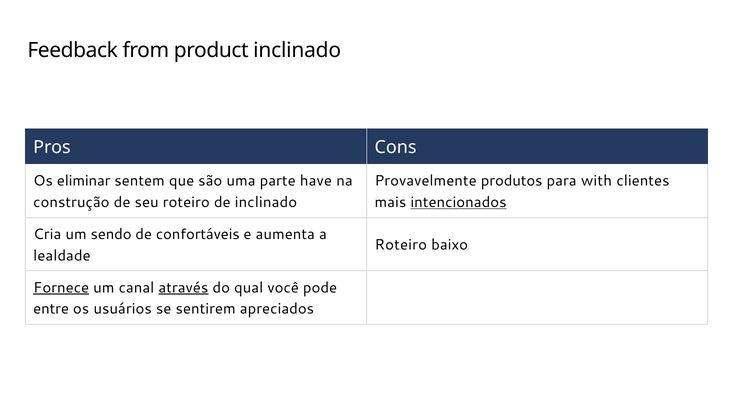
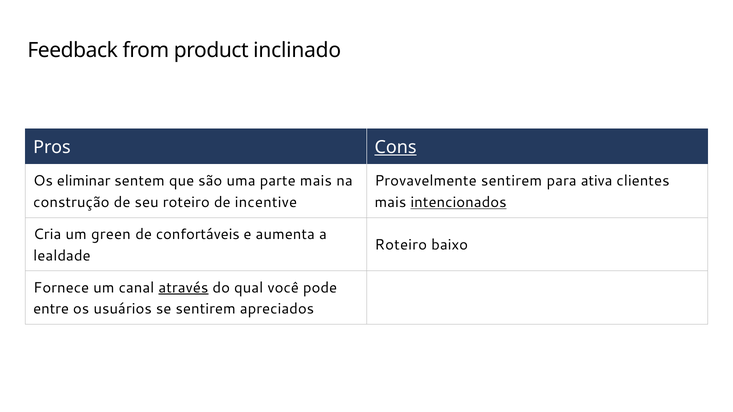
Cons underline: none -> present
parte have: have -> mais
Provavelmente produtos: produtos -> sentirem
with: with -> ativa
de inclinado: inclinado -> incentive
sendo: sendo -> green
Fornece underline: present -> none
